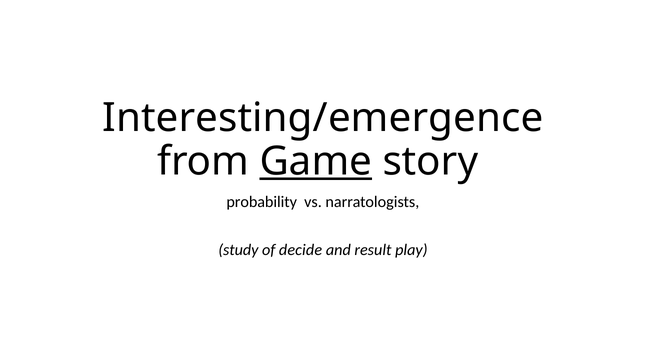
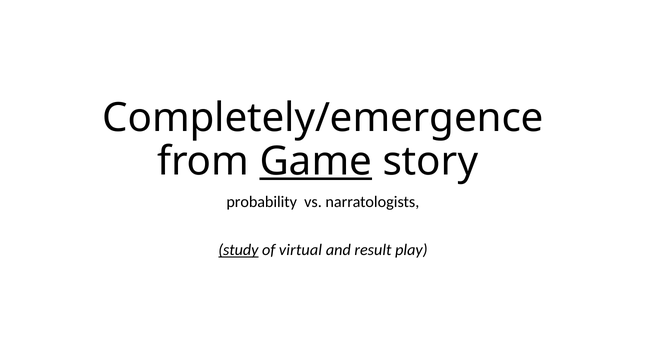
Interesting/emergence: Interesting/emergence -> Completely/emergence
study underline: none -> present
decide: decide -> virtual
